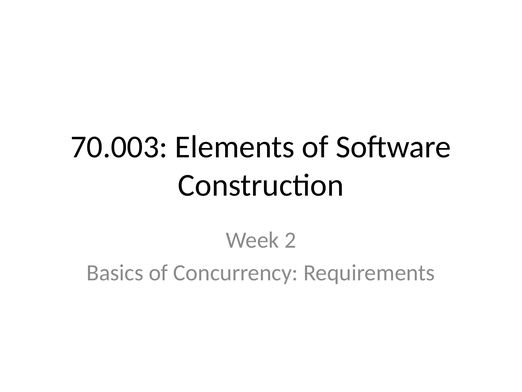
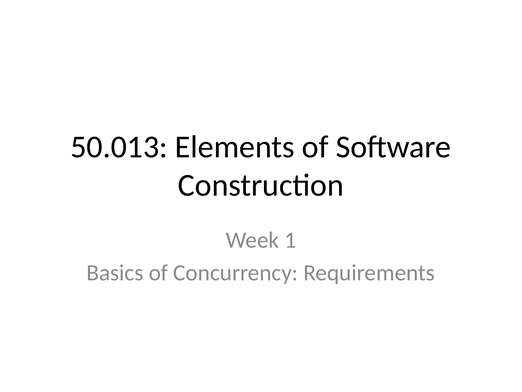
70.003: 70.003 -> 50.013
2: 2 -> 1
